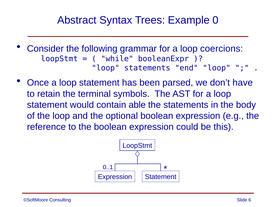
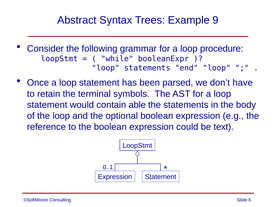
0: 0 -> 9
coercions: coercions -> procedure
this: this -> text
